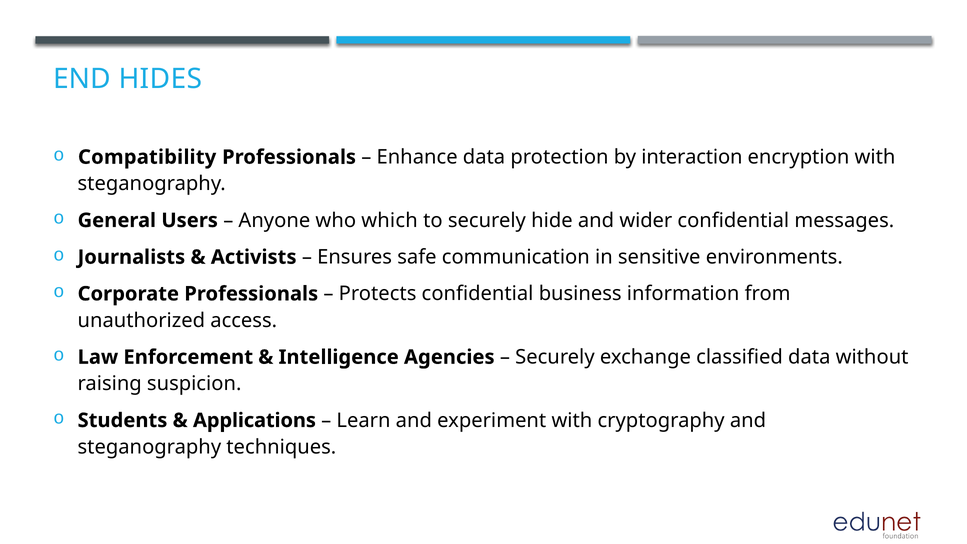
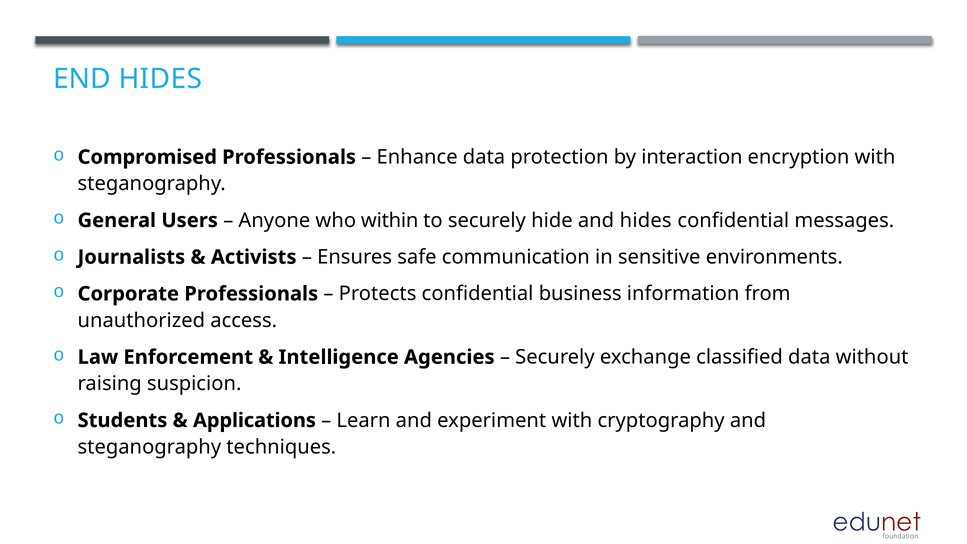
Compatibility: Compatibility -> Compromised
which: which -> within
and wider: wider -> hides
